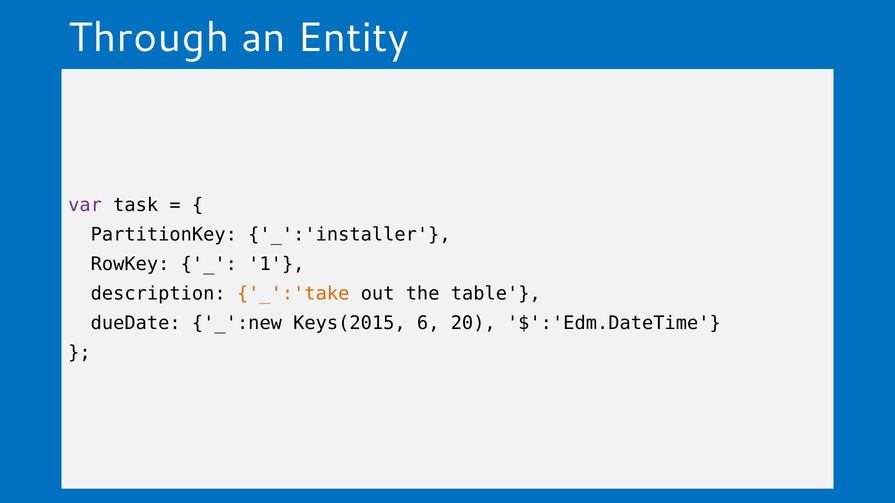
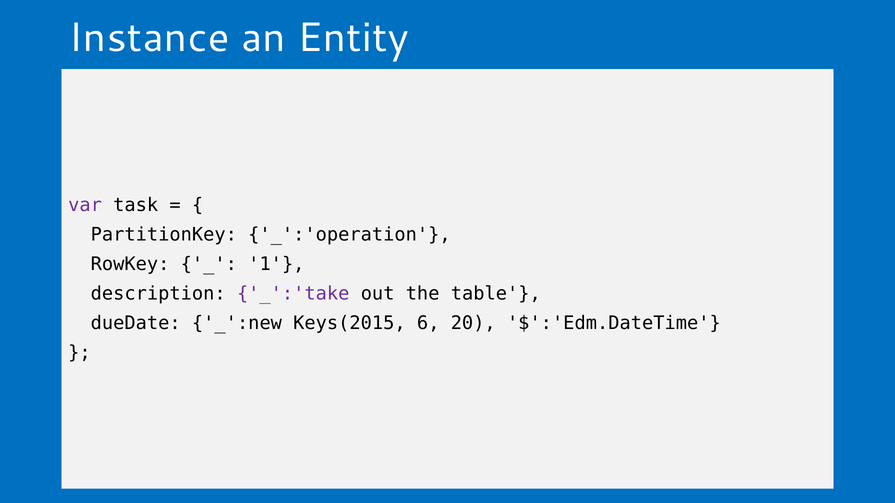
Through: Through -> Instance
_':'installer: _':'installer -> _':'operation
_':'take colour: orange -> purple
